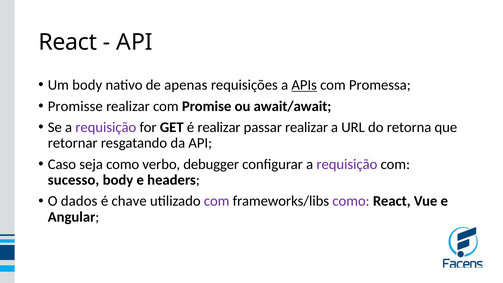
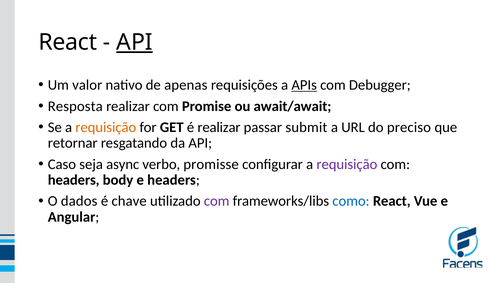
API at (135, 42) underline: none -> present
Um body: body -> valor
Promessa: Promessa -> Debugger
Promisse: Promisse -> Resposta
requisição at (106, 127) colour: purple -> orange
passar realizar: realizar -> submit
retorna: retorna -> preciso
seja como: como -> async
debugger: debugger -> promisse
sucesso at (74, 180): sucesso -> headers
como at (351, 201) colour: purple -> blue
